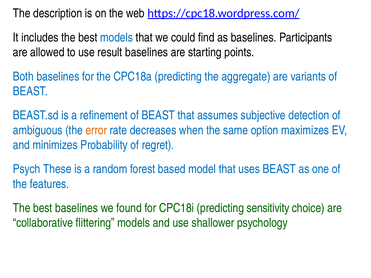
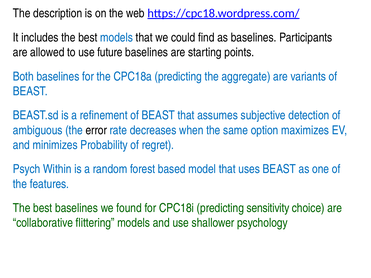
result: result -> future
error colour: orange -> black
These: These -> Within
